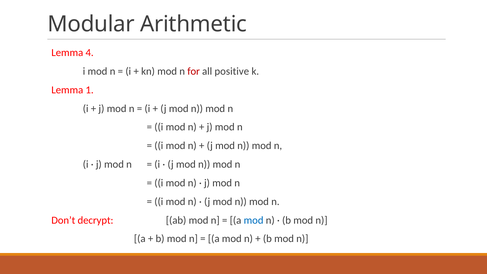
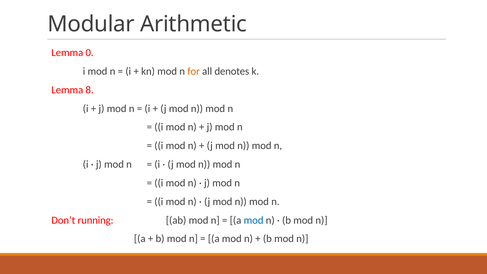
4: 4 -> 0
for colour: red -> orange
positive: positive -> denotes
1: 1 -> 8
decrypt: decrypt -> running
